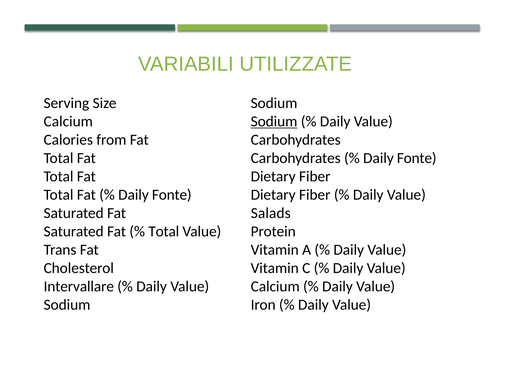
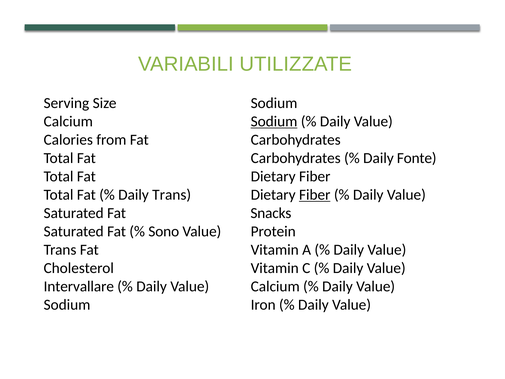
Fonte at (172, 195): Fonte -> Trans
Fiber at (315, 195) underline: none -> present
Salads: Salads -> Snacks
Total at (164, 231): Total -> Sono
